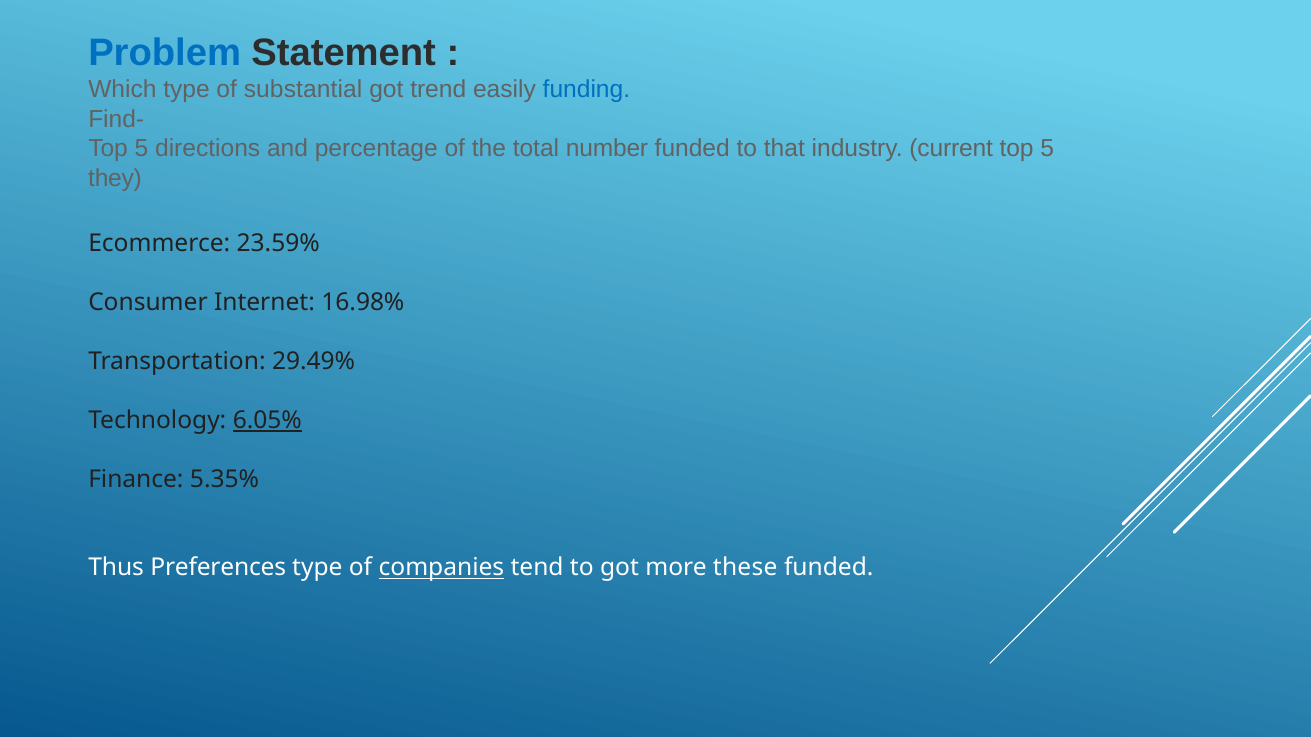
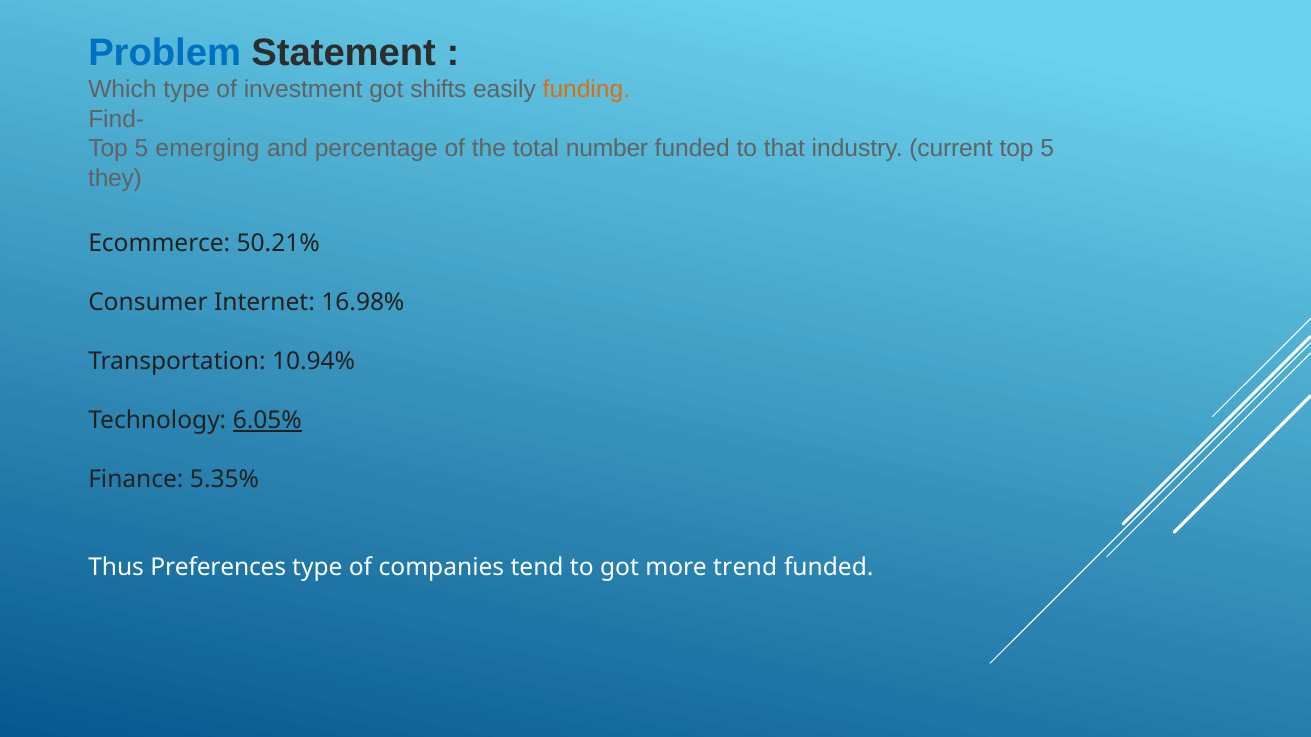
substantial: substantial -> investment
trend: trend -> shifts
funding colour: blue -> orange
directions: directions -> emerging
23.59%: 23.59% -> 50.21%
29.49%: 29.49% -> 10.94%
companies underline: present -> none
these: these -> trend
